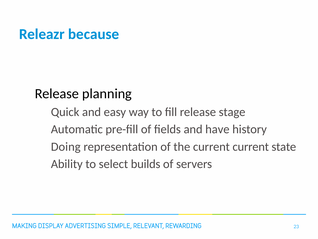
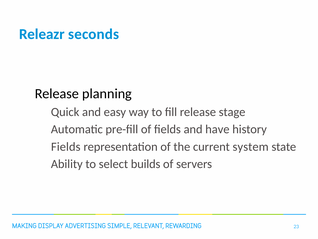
because: because -> seconds
Doing at (66, 146): Doing -> Fields
current current: current -> system
